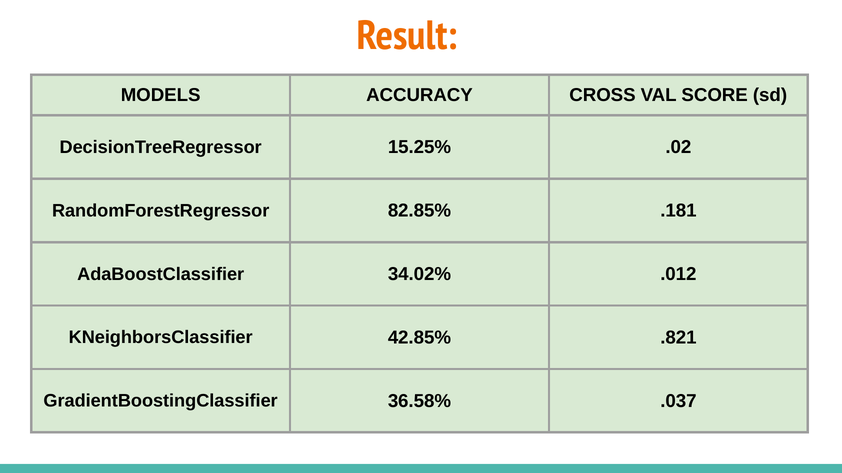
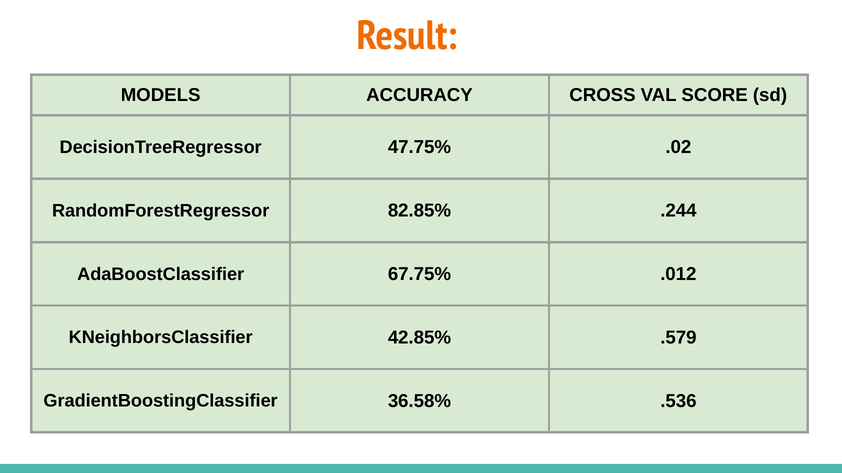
15.25%: 15.25% -> 47.75%
.181: .181 -> .244
34.02%: 34.02% -> 67.75%
.821: .821 -> .579
.037: .037 -> .536
